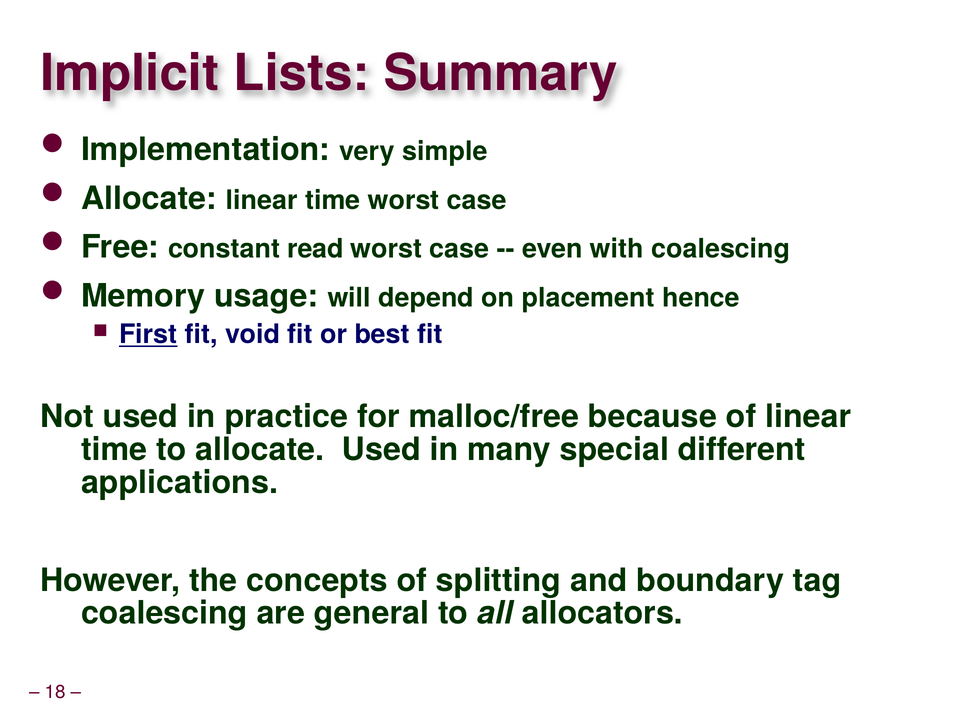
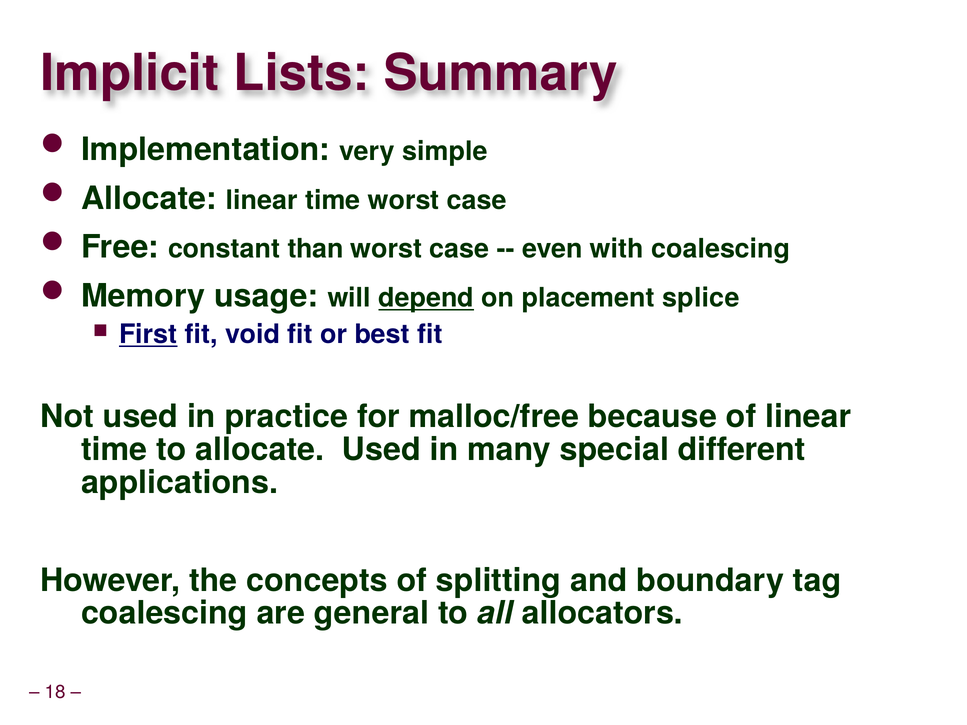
read: read -> than
depend underline: none -> present
hence: hence -> splice
